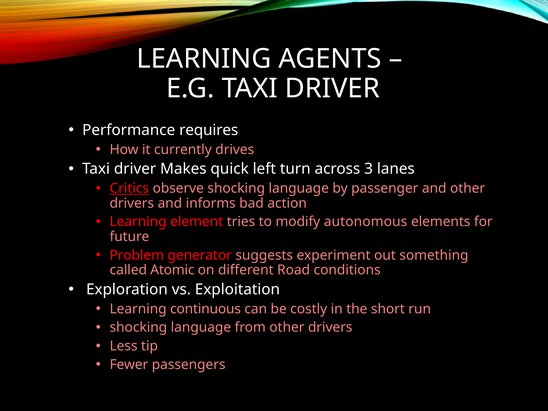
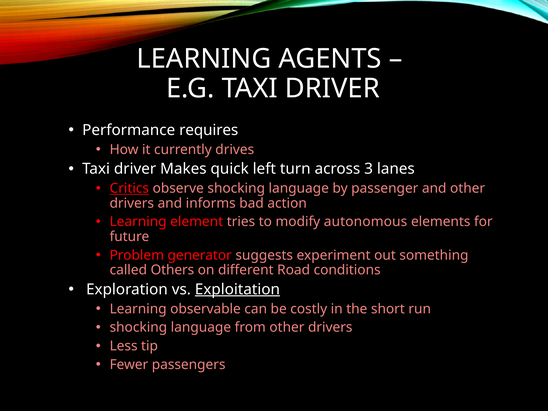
Atomic: Atomic -> Others
Exploitation underline: none -> present
continuous: continuous -> observable
